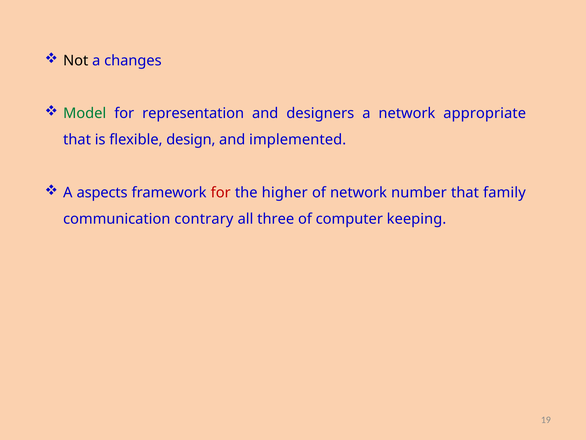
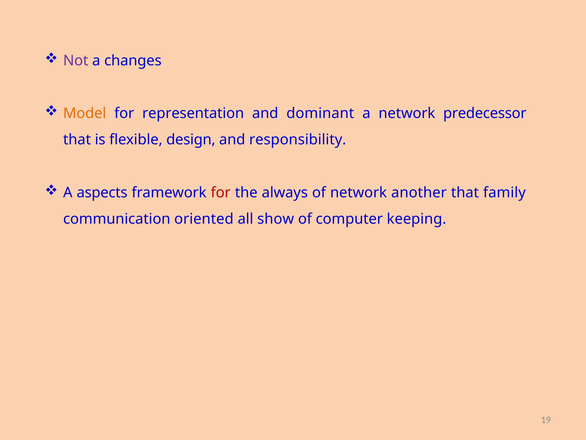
Not colour: black -> purple
Model colour: green -> orange
designers: designers -> dominant
appropriate: appropriate -> predecessor
implemented: implemented -> responsibility
higher: higher -> always
number: number -> another
contrary: contrary -> oriented
three: three -> show
